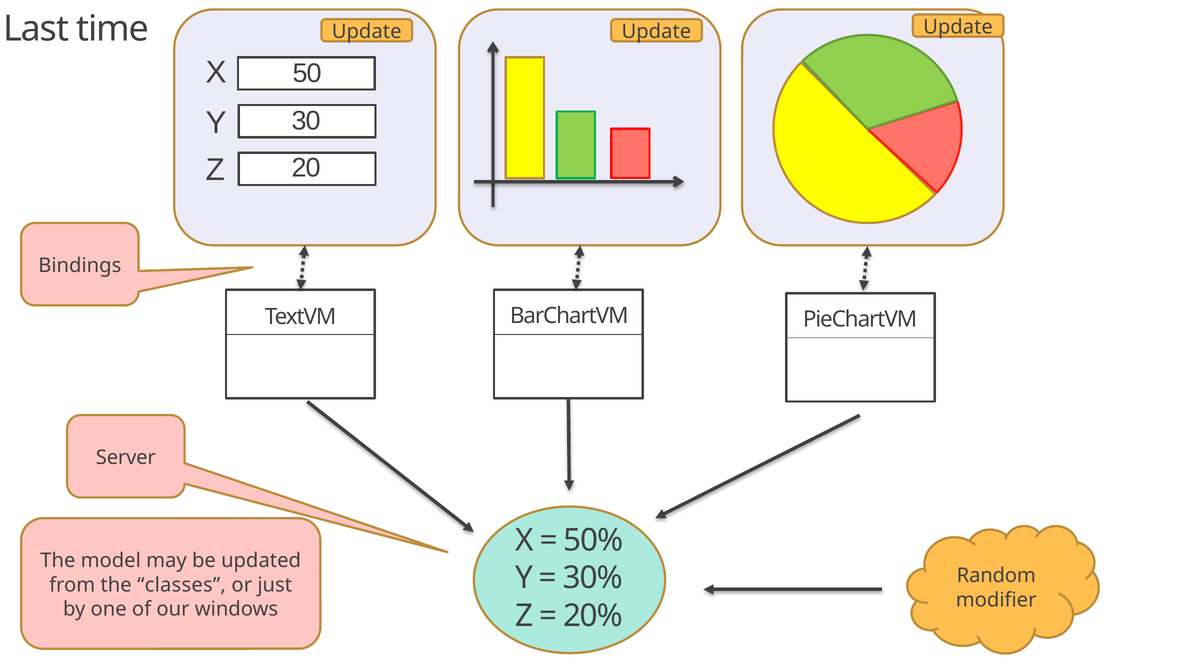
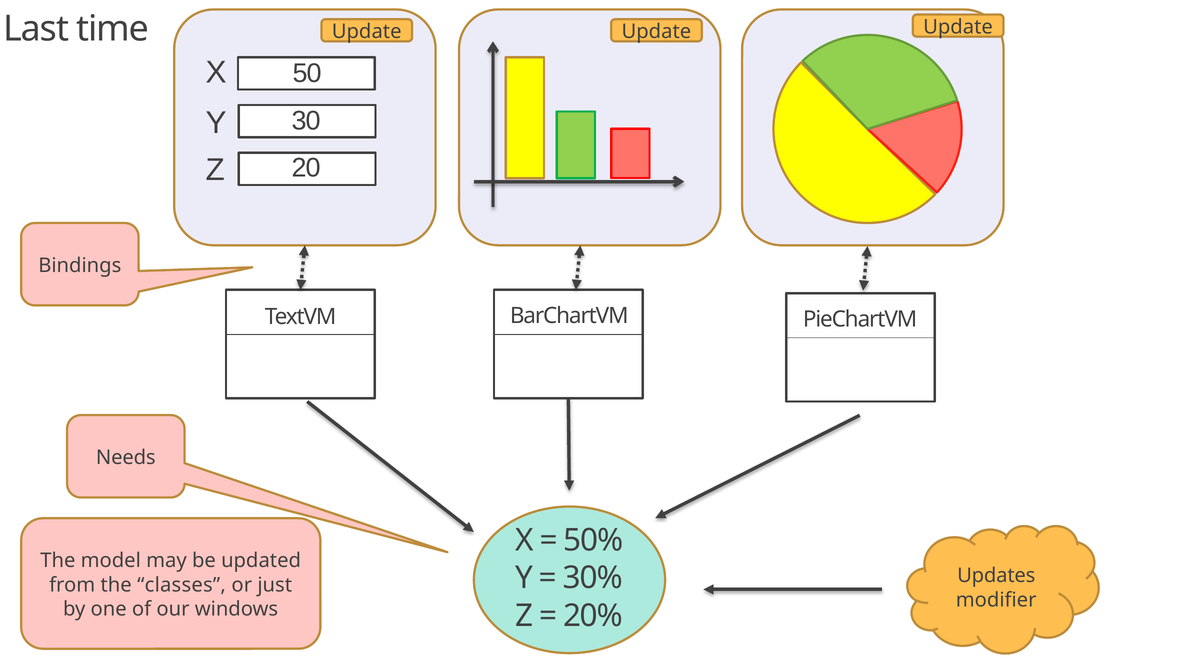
Server: Server -> Needs
Random: Random -> Updates
